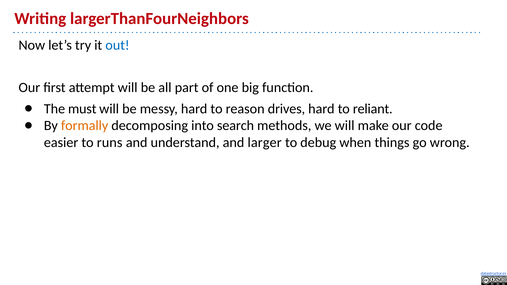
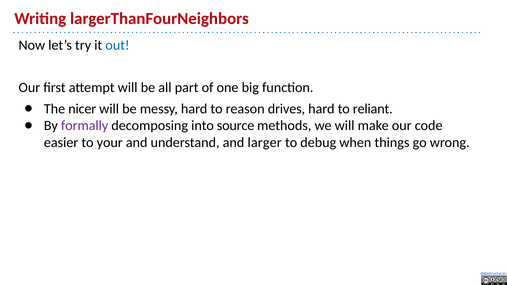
must: must -> nicer
formally colour: orange -> purple
search: search -> source
runs: runs -> your
